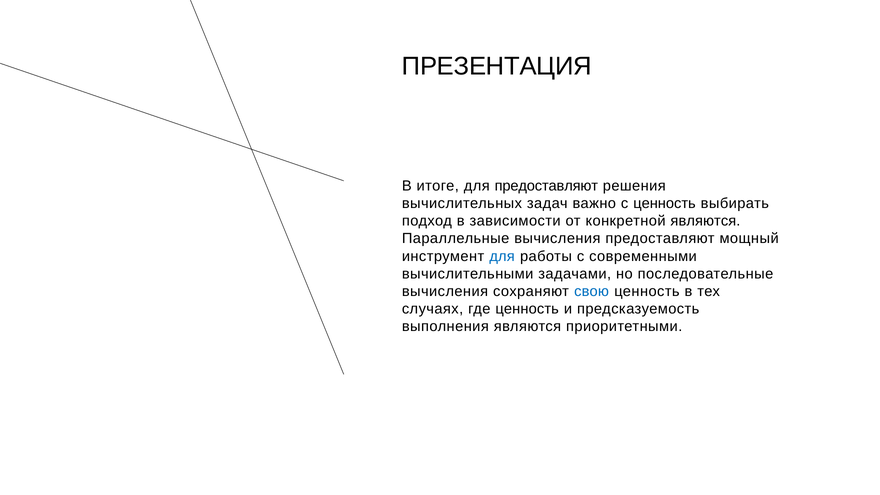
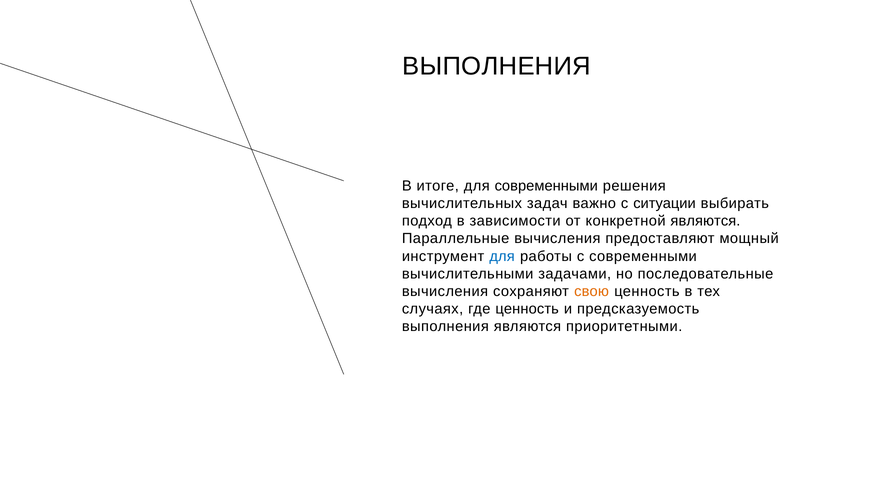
ПРЕЗЕНТАЦИЯ at (497, 66): ПРЕЗЕНТАЦИЯ -> ВЫПОЛНЕНИЯ
для предоставляют: предоставляют -> современными
с ценность: ценность -> ситуации
свою colour: blue -> orange
